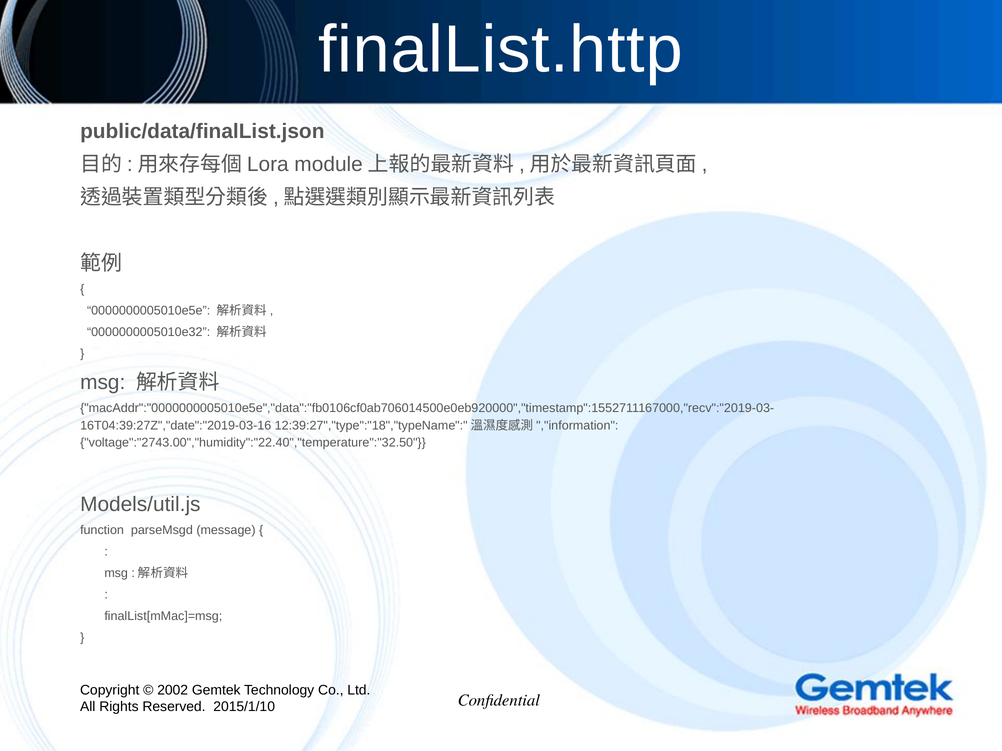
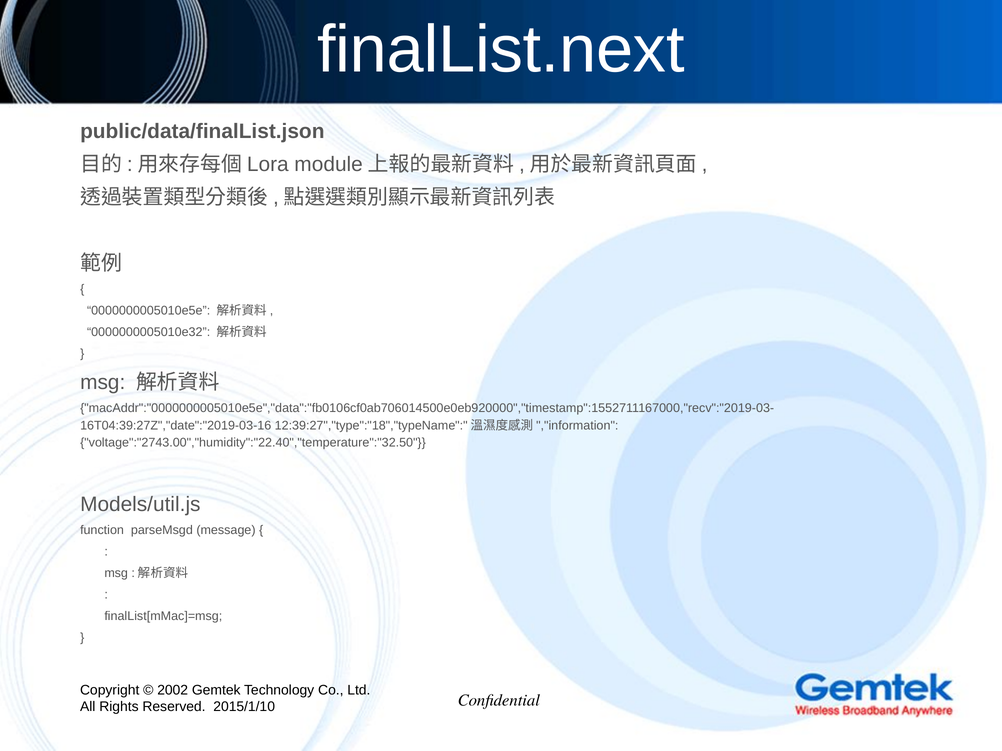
finalList.http: finalList.http -> finalList.next
